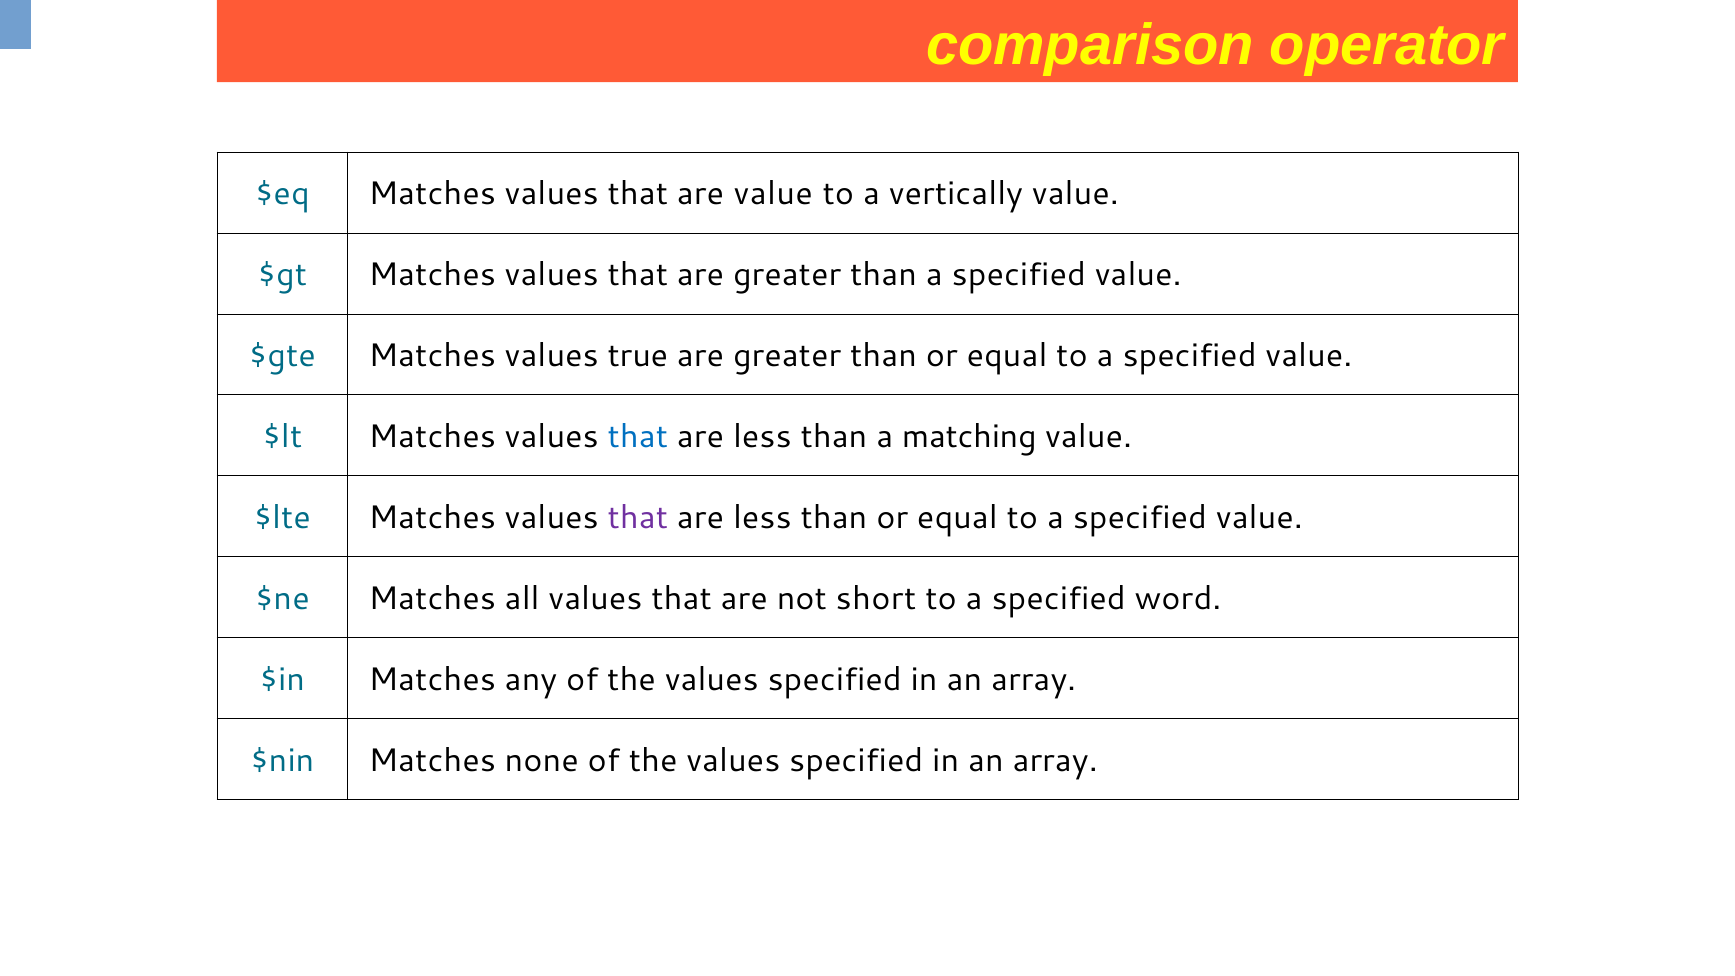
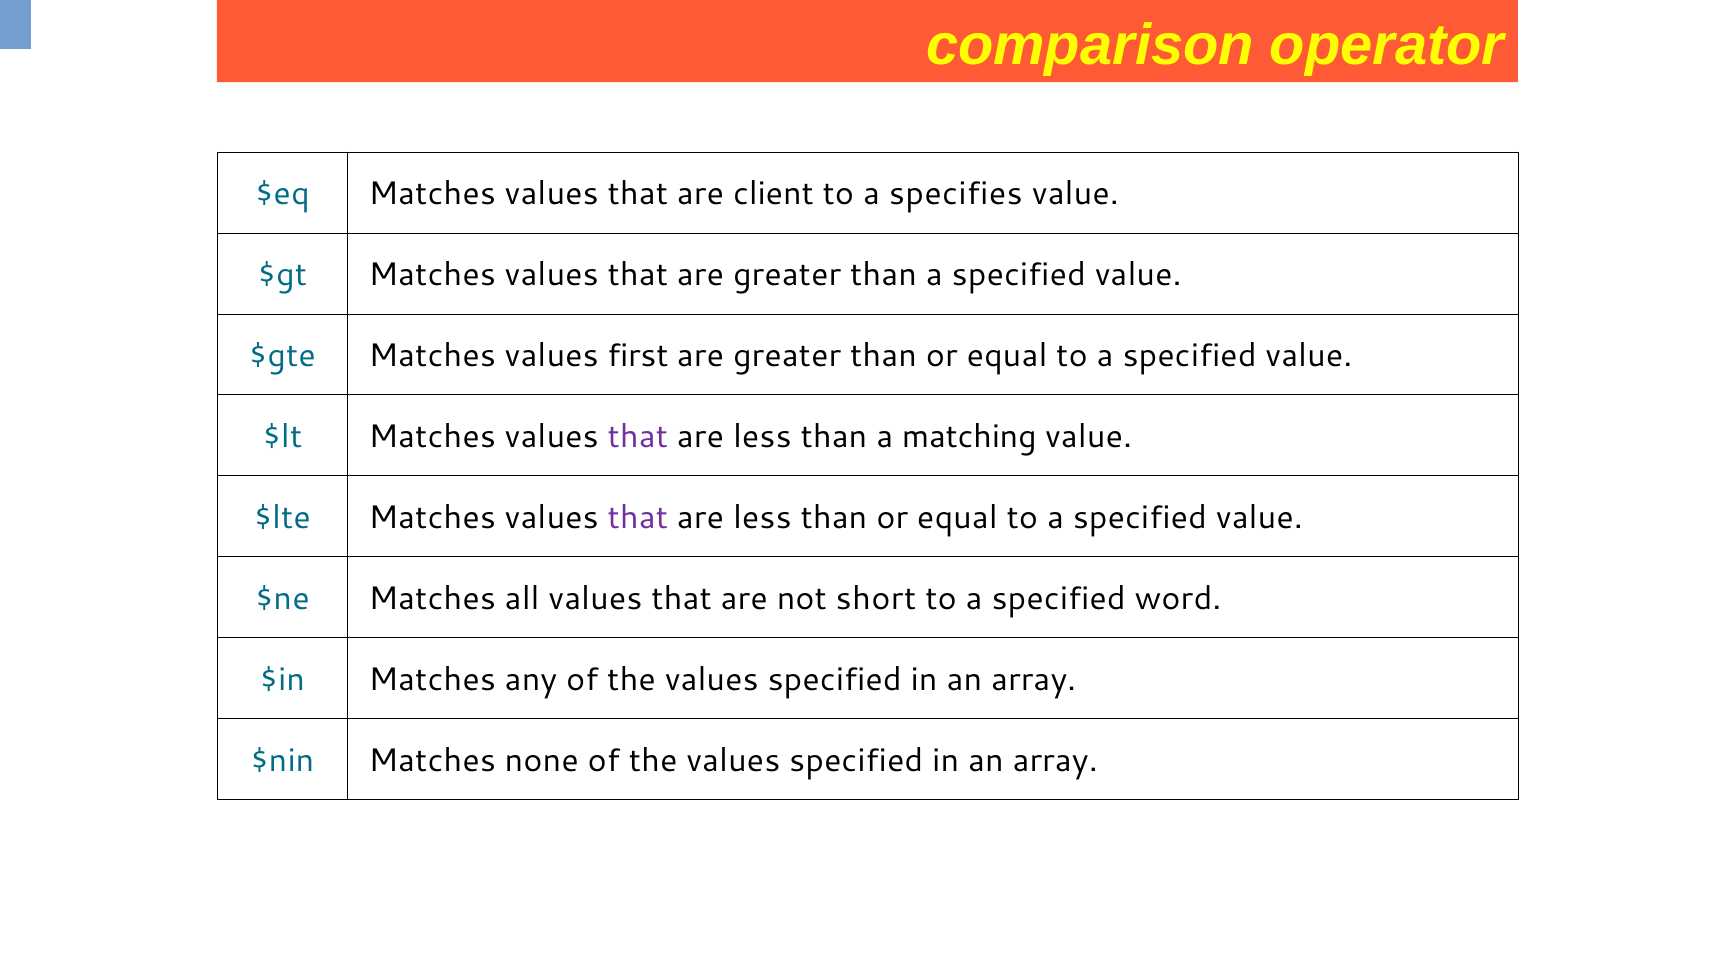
are value: value -> client
vertically: vertically -> specifies
true: true -> first
that at (638, 437) colour: blue -> purple
